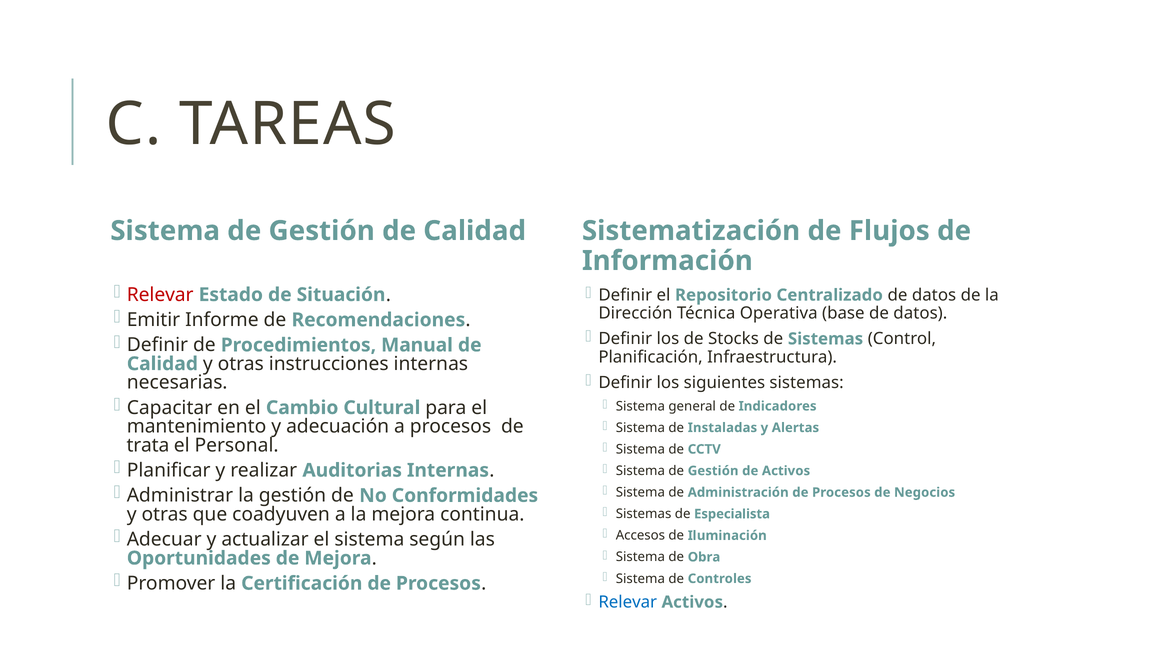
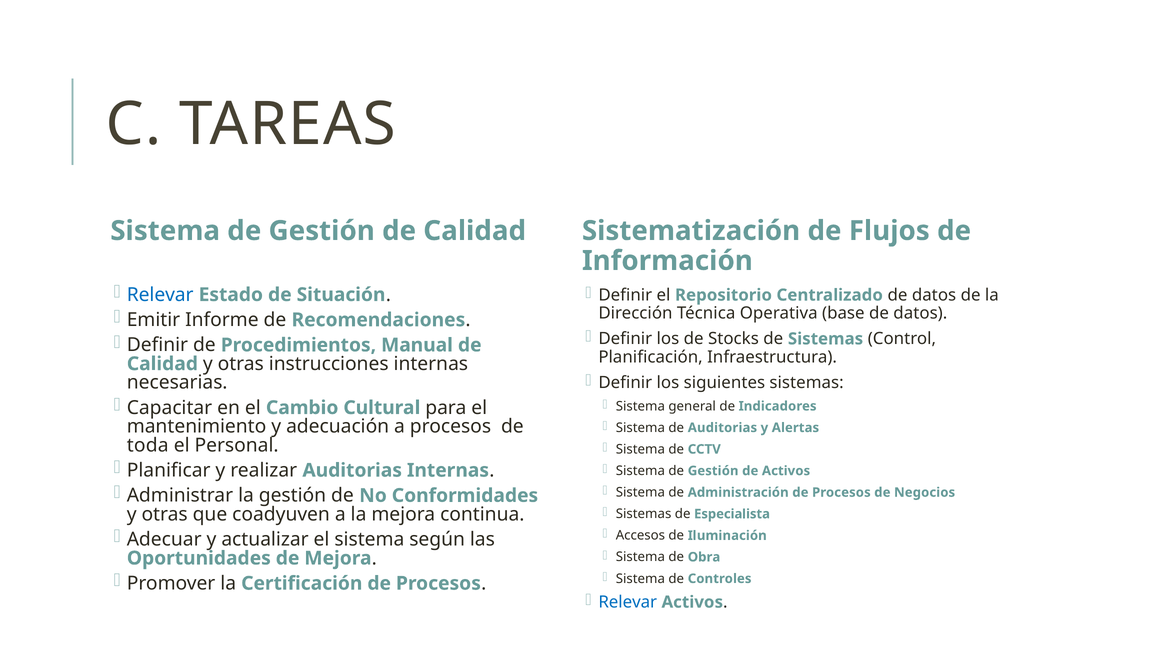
Relevar at (160, 295) colour: red -> blue
de Instaladas: Instaladas -> Auditorias
trata: trata -> toda
